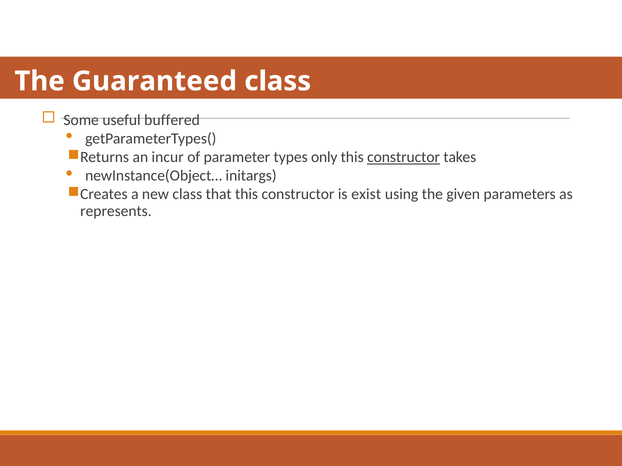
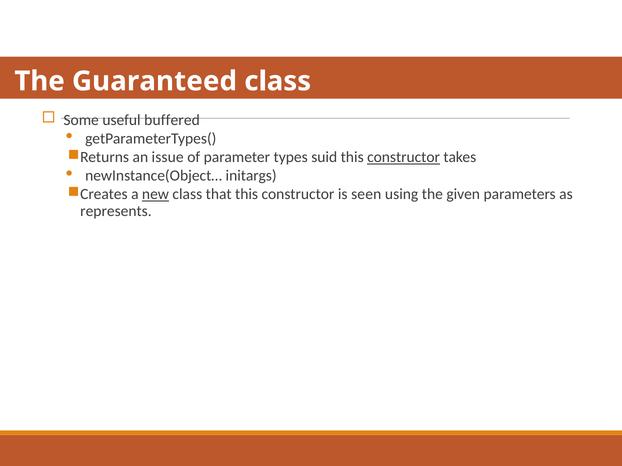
incur: incur -> issue
only: only -> suid
new underline: none -> present
exist: exist -> seen
